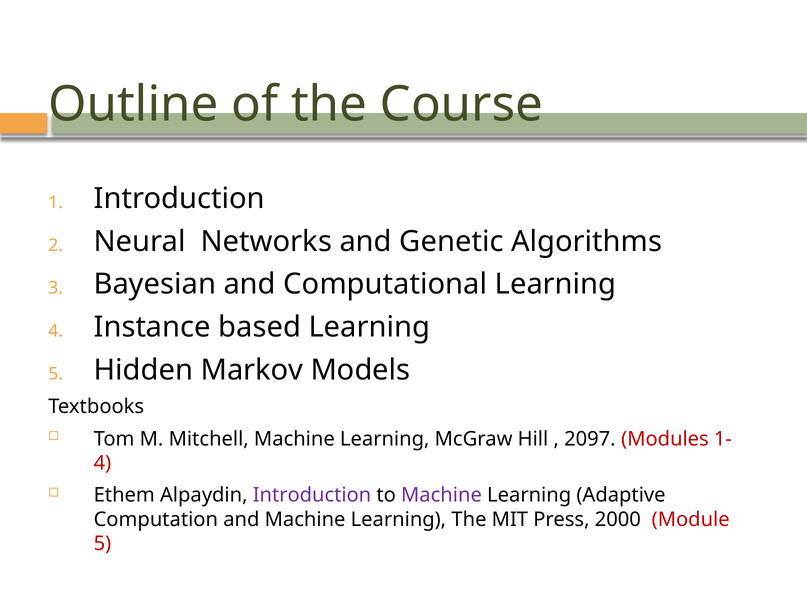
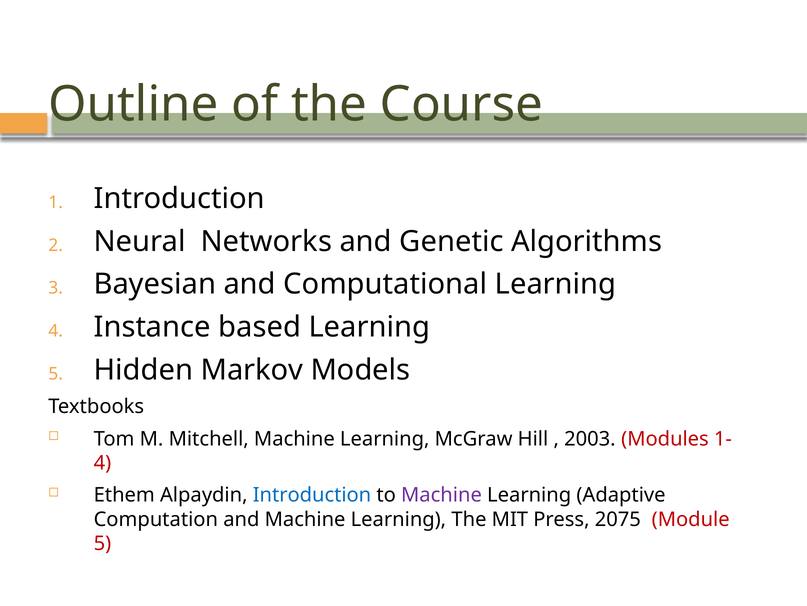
2097: 2097 -> 2003
Introduction at (312, 495) colour: purple -> blue
2000: 2000 -> 2075
